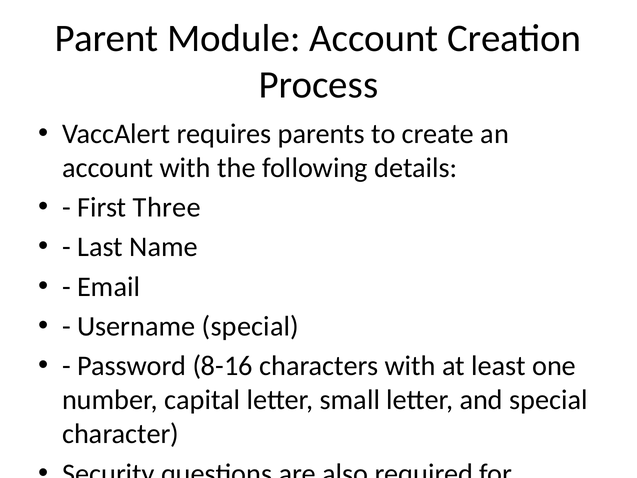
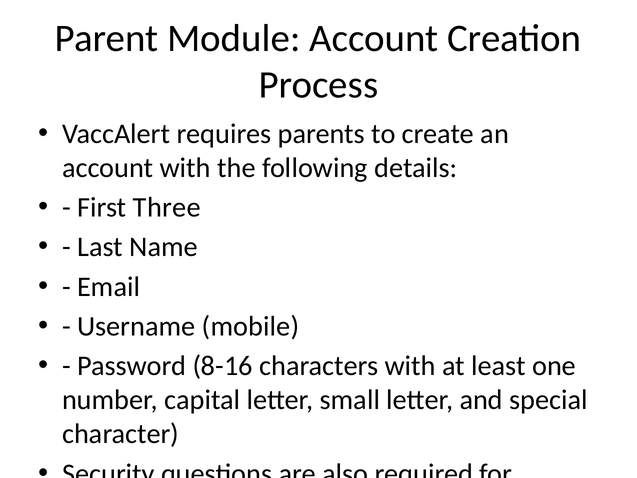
Username special: special -> mobile
